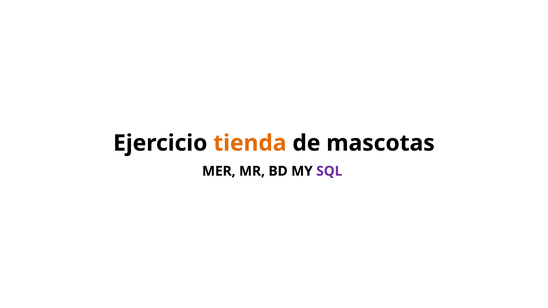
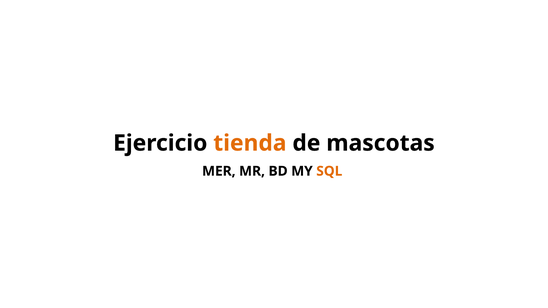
SQL colour: purple -> orange
